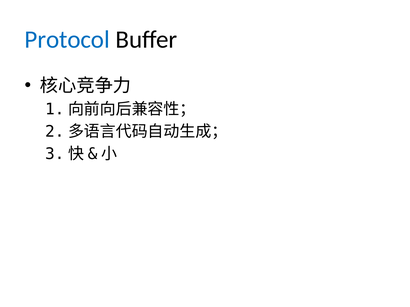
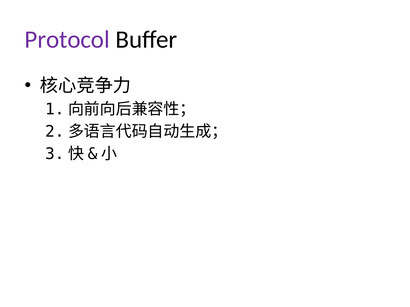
Protocol colour: blue -> purple
